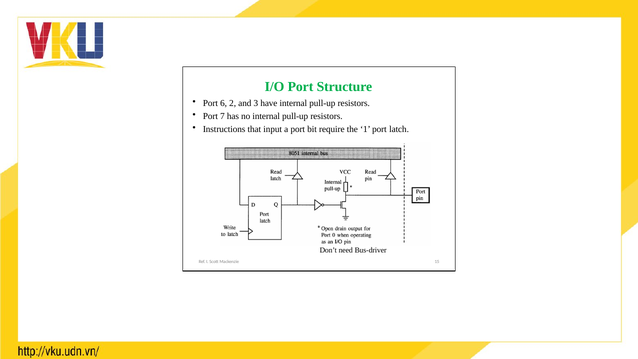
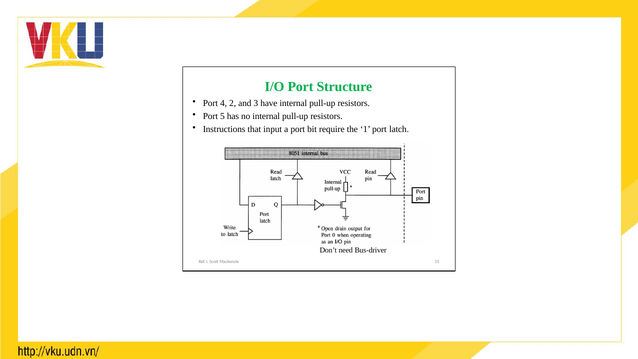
6: 6 -> 4
Port 7: 7 -> 5
